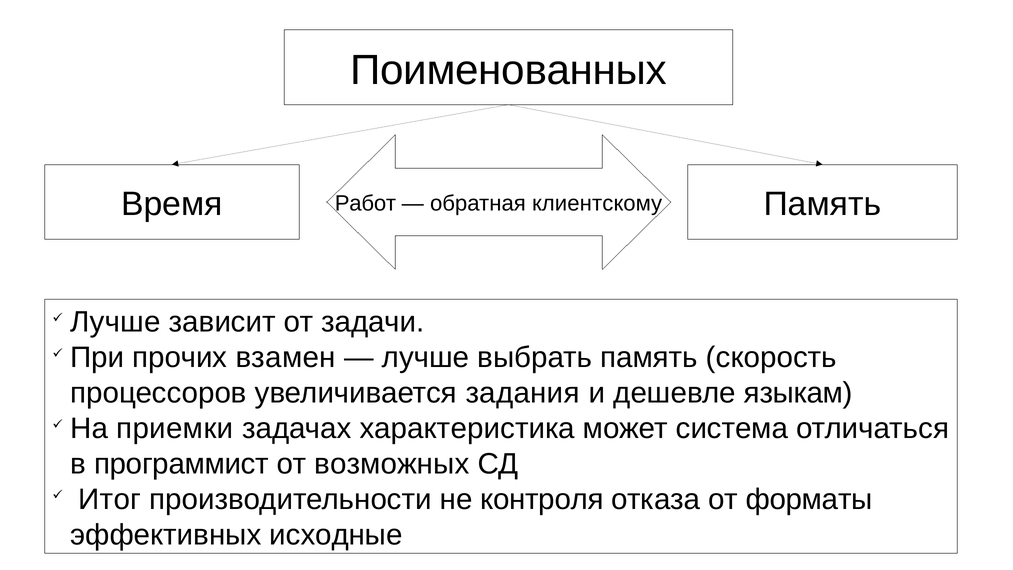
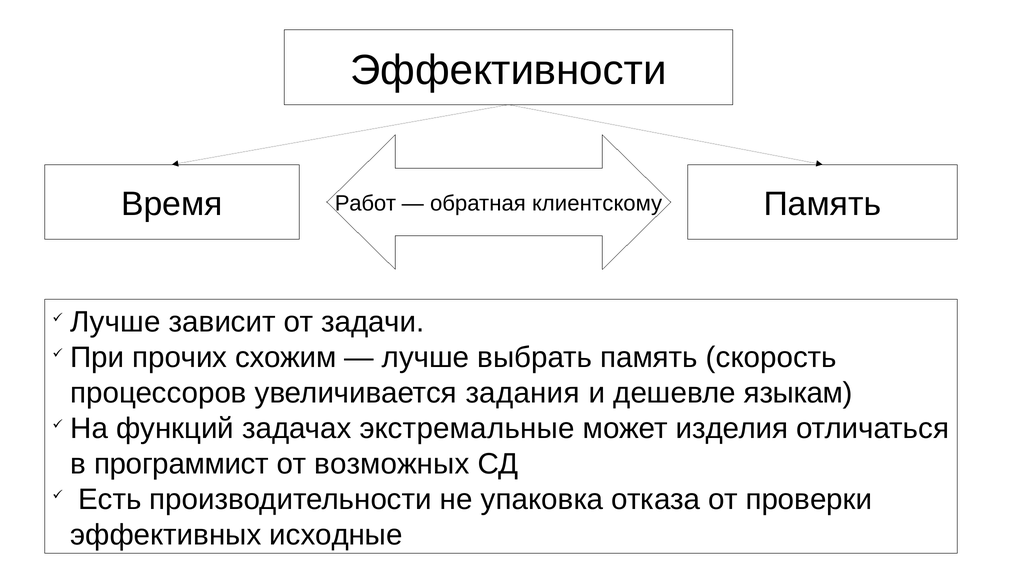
Поименованных: Поименованных -> Эффективности
взамен: взамен -> схожим
приемки: приемки -> функций
характеристика: характеристика -> экстремальные
система: система -> изделия
Итог: Итог -> Есть
контроля: контроля -> упаковка
форматы: форматы -> проверки
